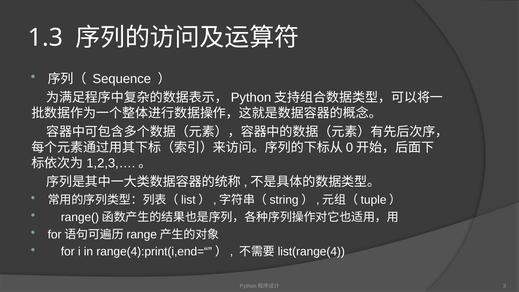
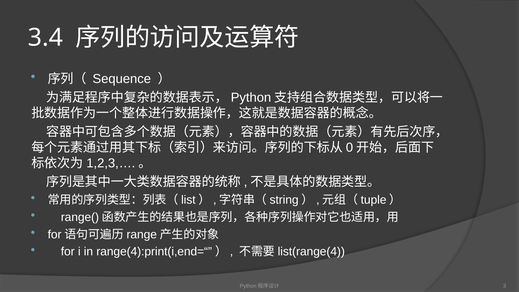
1.3: 1.3 -> 3.4
